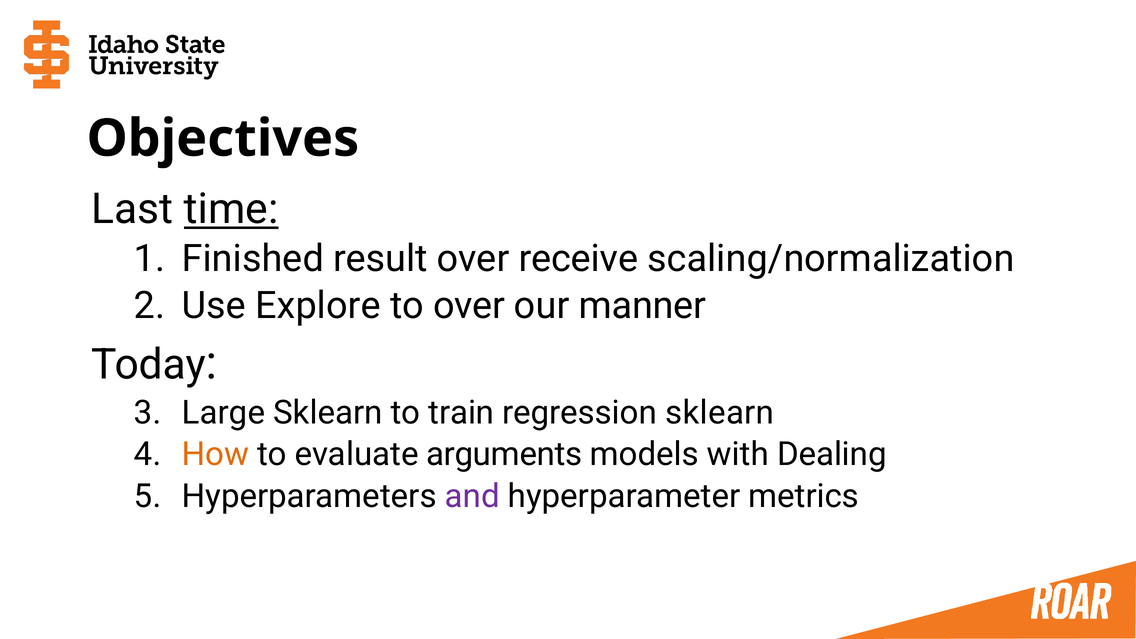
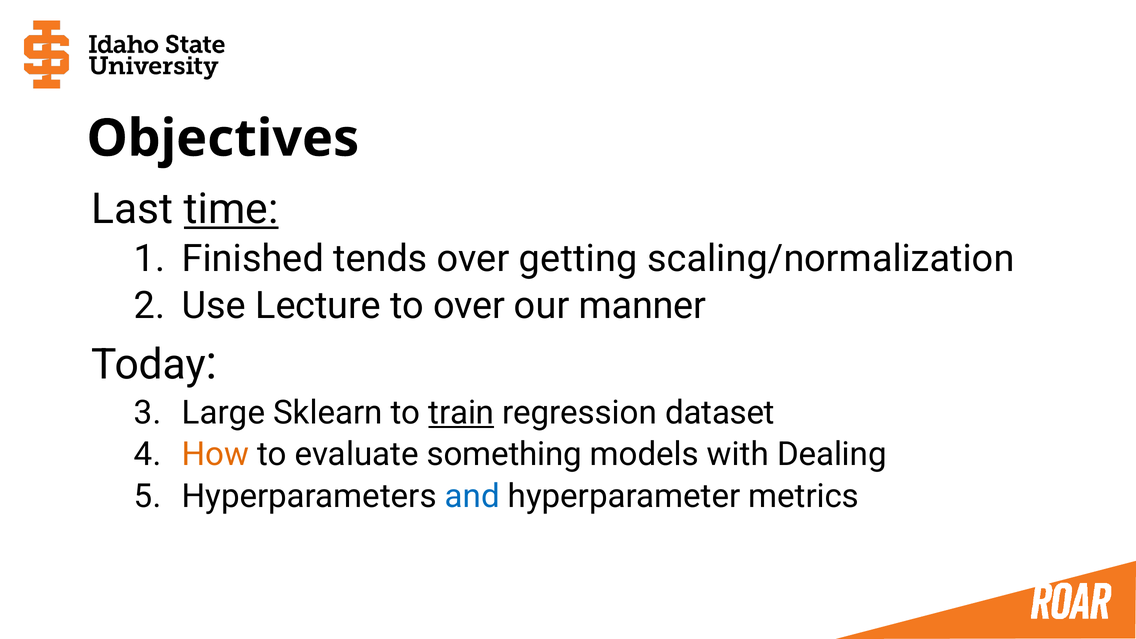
result: result -> tends
receive: receive -> getting
Explore: Explore -> Lecture
train underline: none -> present
regression sklearn: sklearn -> dataset
arguments: arguments -> something
and colour: purple -> blue
